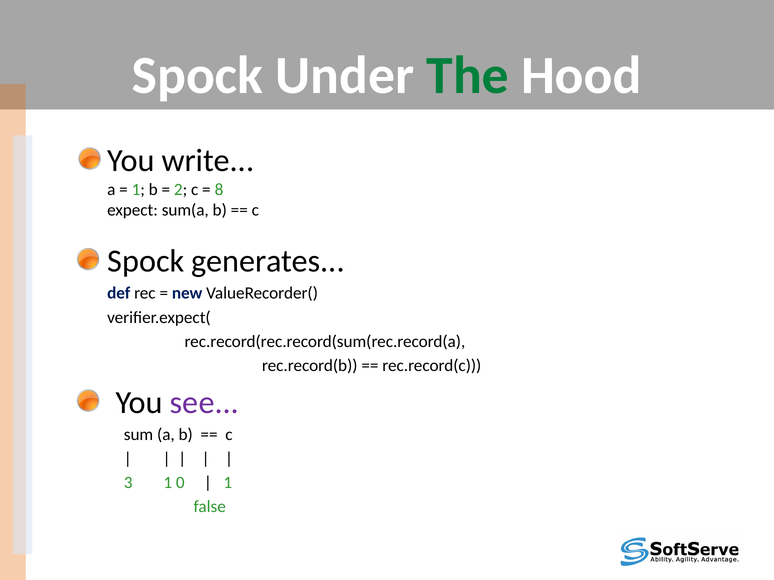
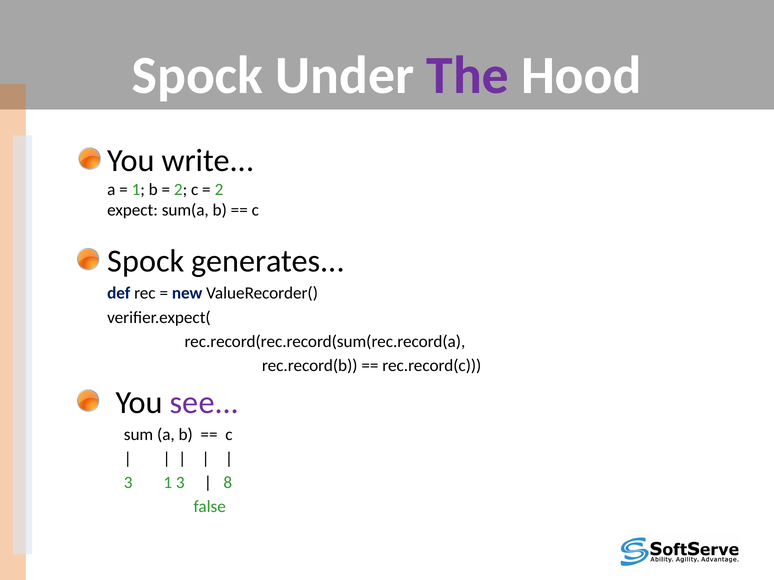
The colour: green -> purple
8 at (219, 190): 8 -> 2
1 0: 0 -> 3
1 at (228, 483): 1 -> 8
